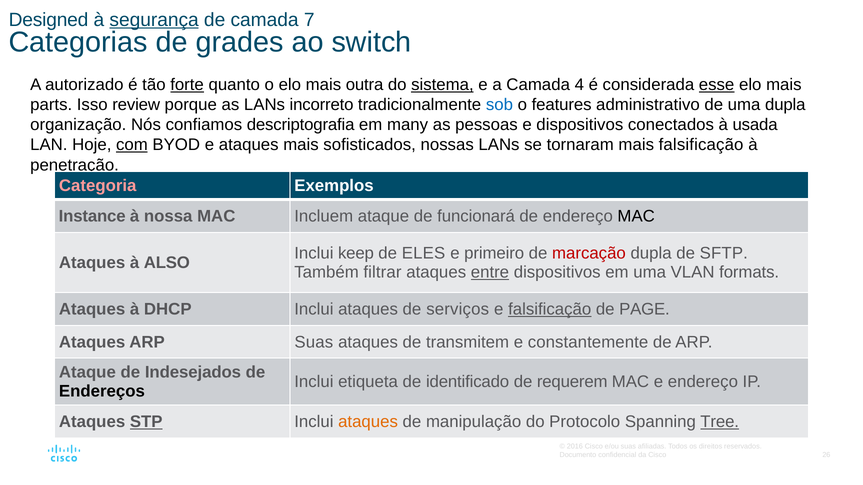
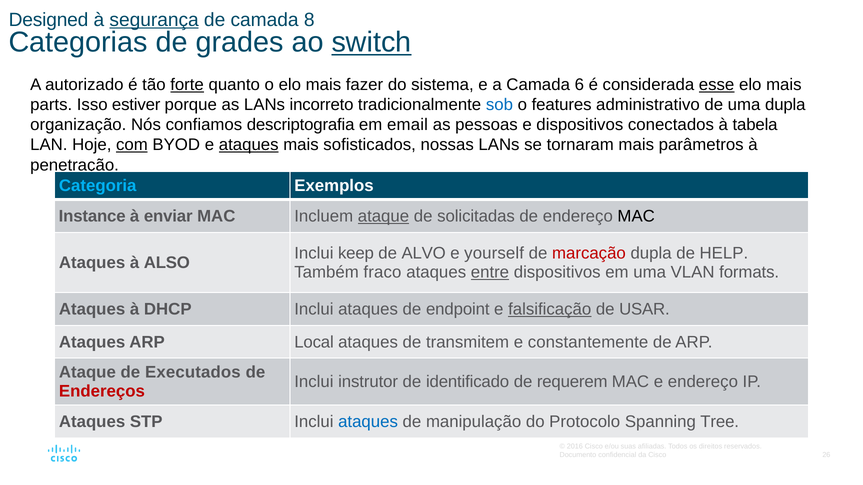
7: 7 -> 8
switch underline: none -> present
outra: outra -> fazer
sistema underline: present -> none
4: 4 -> 6
review: review -> estiver
many: many -> email
usada: usada -> tabela
ataques at (249, 145) underline: none -> present
mais falsificação: falsificação -> parâmetros
Categoria colour: pink -> light blue
nossa: nossa -> enviar
ataque at (383, 216) underline: none -> present
funcionará: funcionará -> solicitadas
ELES: ELES -> ALVO
primeiro: primeiro -> yourself
SFTP: SFTP -> HELP
filtrar: filtrar -> fraco
serviços: serviços -> endpoint
PAGE: PAGE -> USAR
ARP Suas: Suas -> Local
Indesejados: Indesejados -> Executados
etiqueta: etiqueta -> instrutor
Endereços colour: black -> red
STP underline: present -> none
ataques at (368, 422) colour: orange -> blue
Tree underline: present -> none
